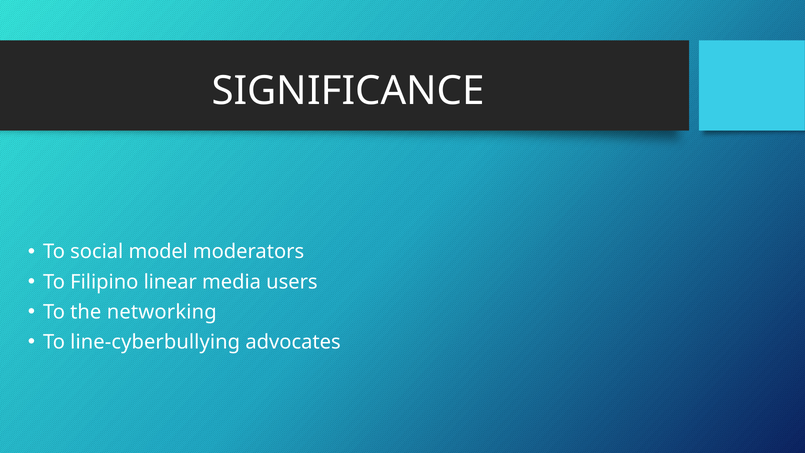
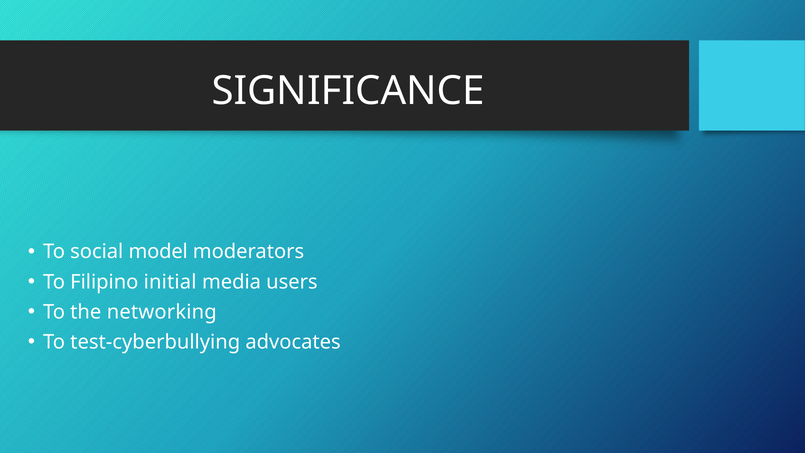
linear: linear -> initial
line-cyberbullying: line-cyberbullying -> test-cyberbullying
